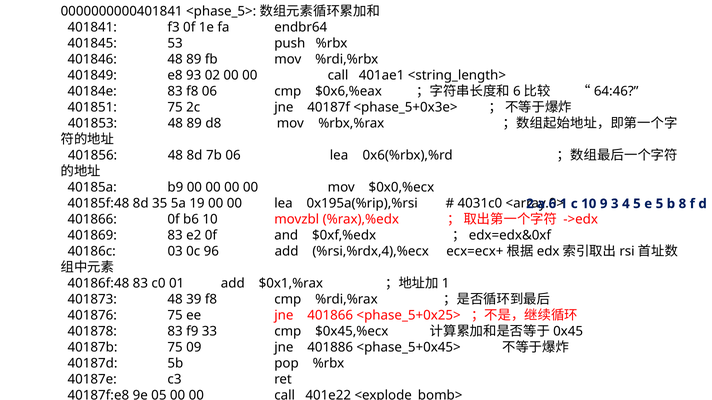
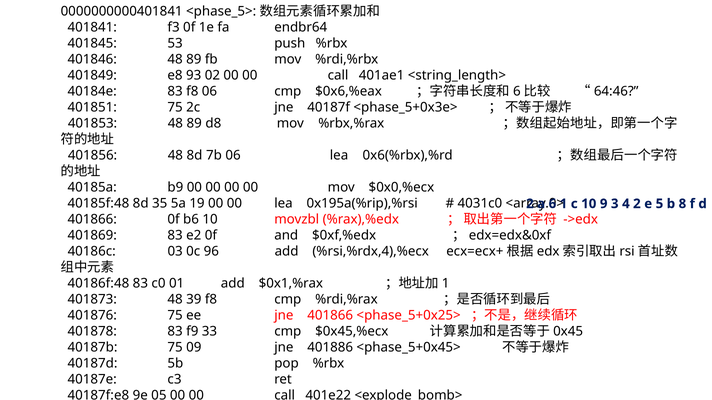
4 5: 5 -> 2
